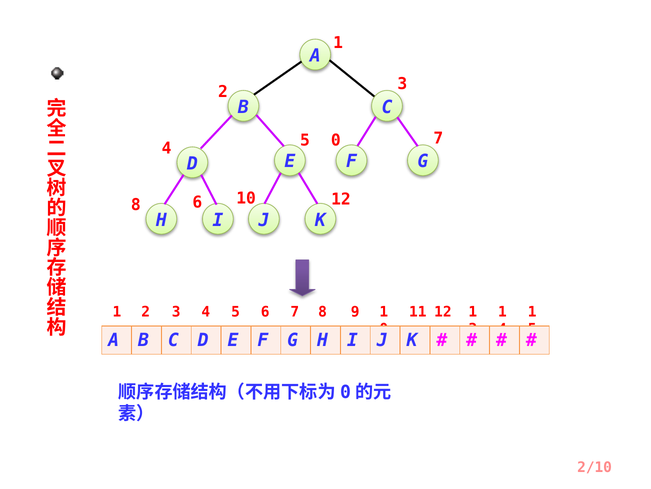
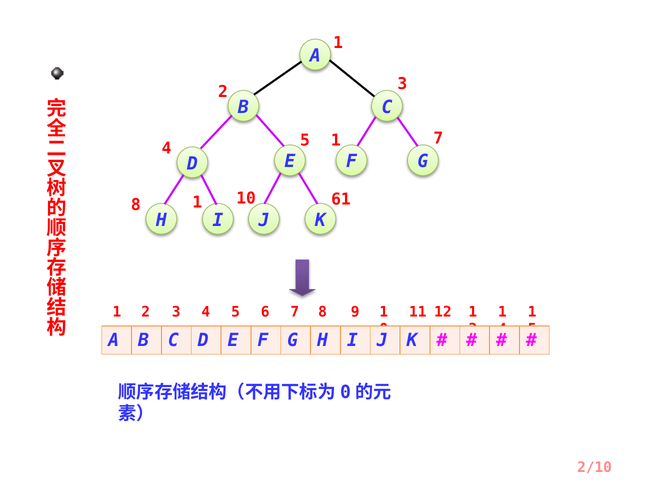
0 at (336, 140): 0 -> 1
8 6: 6 -> 1
10 12: 12 -> 61
